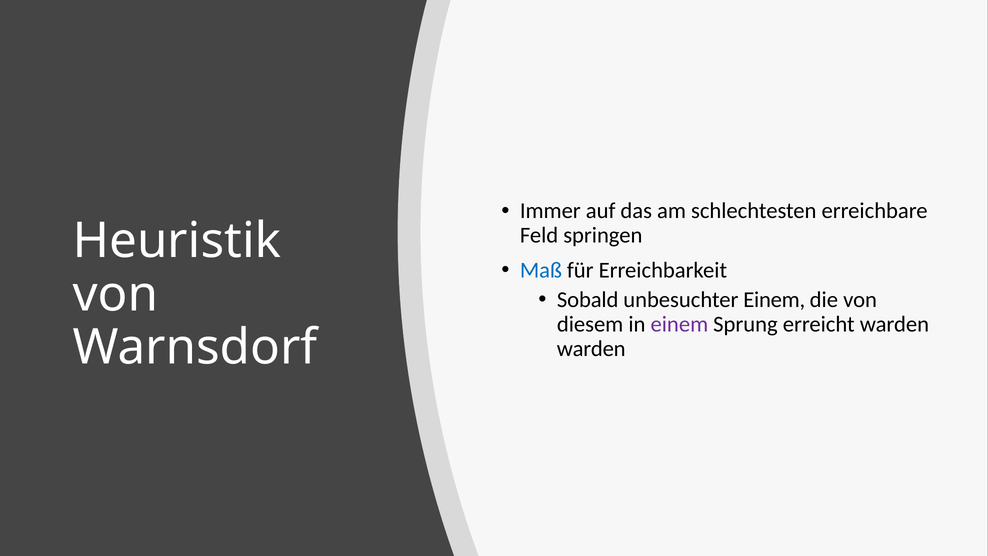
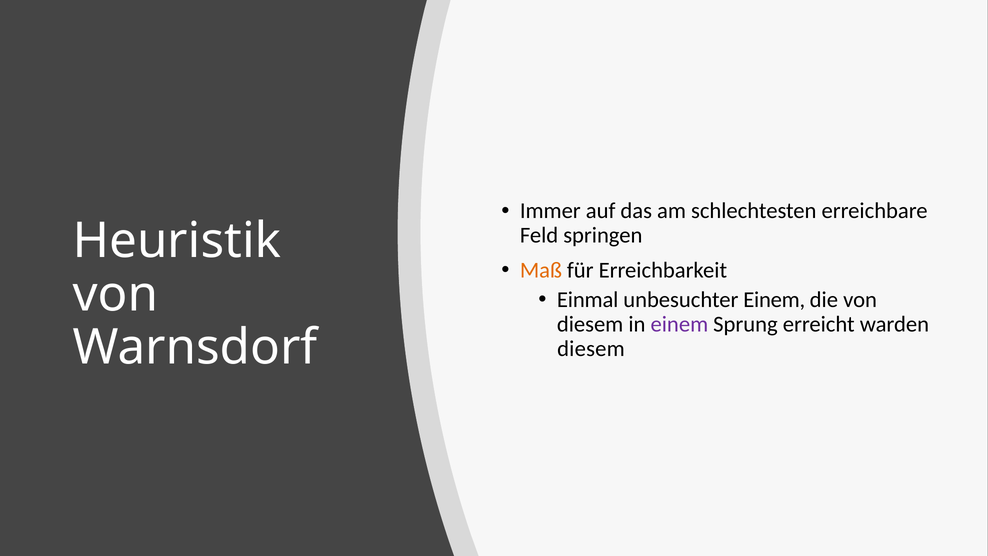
Maß colour: blue -> orange
Sobald: Sobald -> Einmal
warden at (591, 348): warden -> diesem
